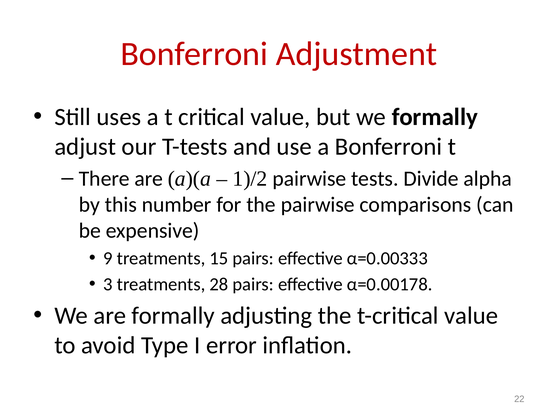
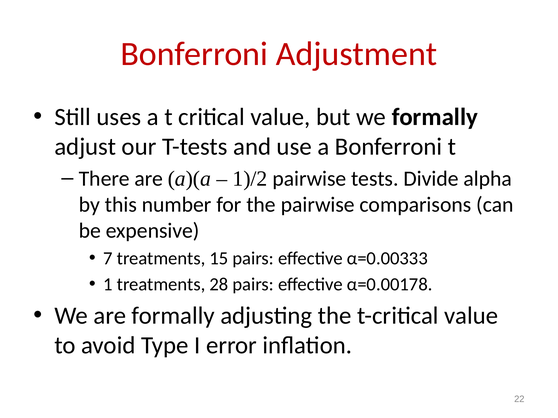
9: 9 -> 7
3: 3 -> 1
